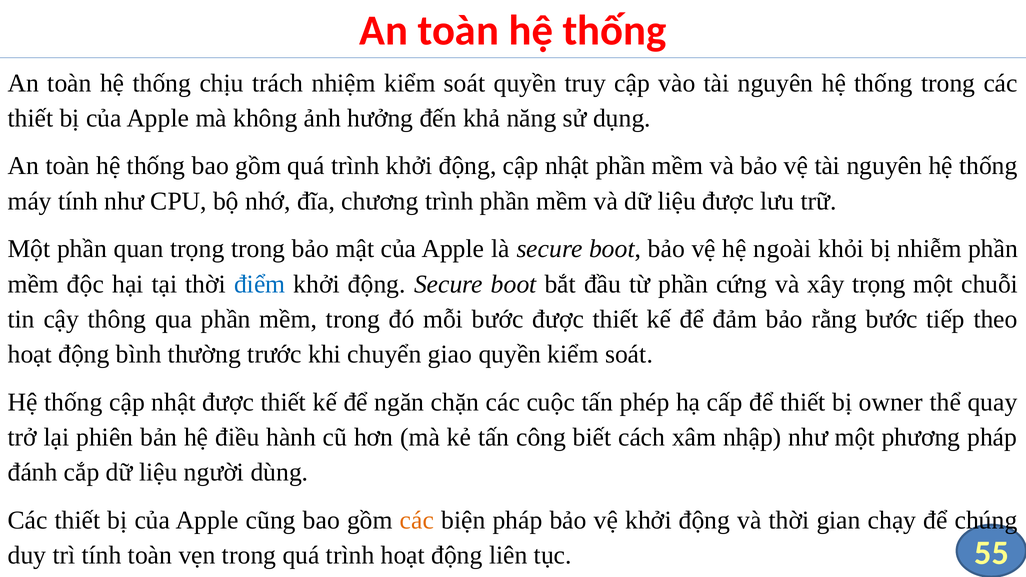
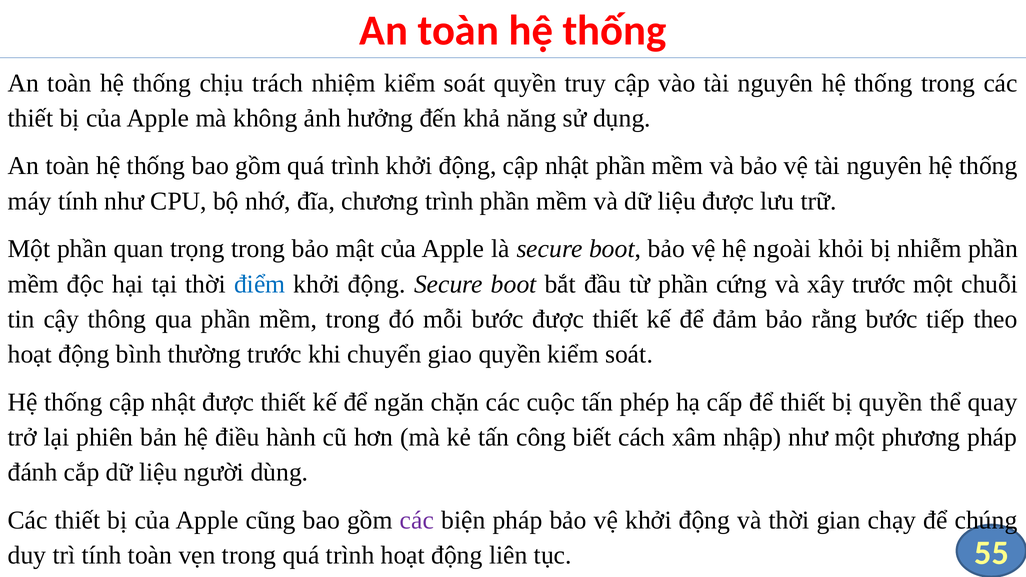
xây trọng: trọng -> trước
bị owner: owner -> quyền
các at (417, 520) colour: orange -> purple
